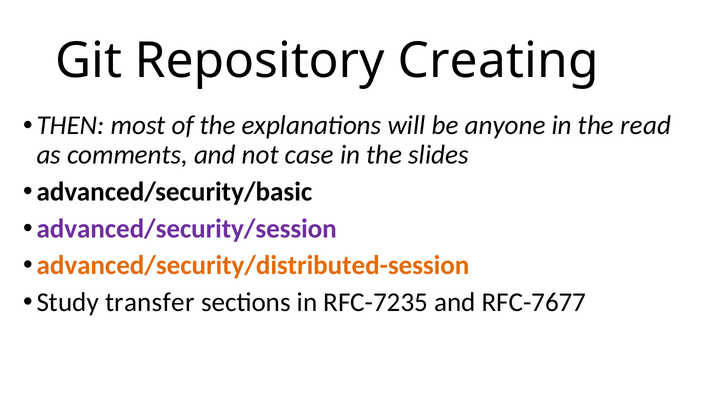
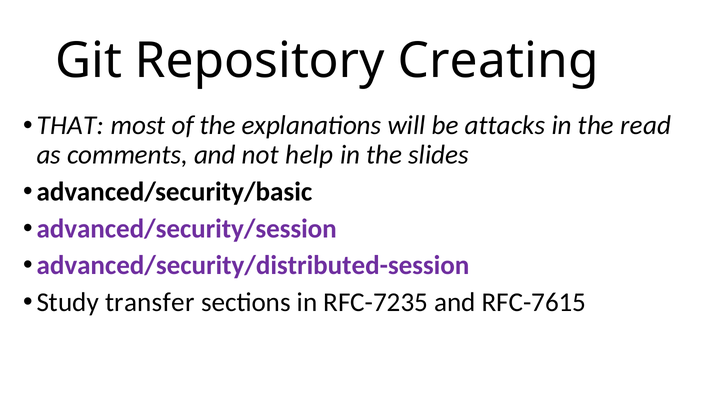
THEN: THEN -> THAT
anyone: anyone -> attacks
case: case -> help
advanced/security/distributed-session colour: orange -> purple
RFC-7677: RFC-7677 -> RFC-7615
